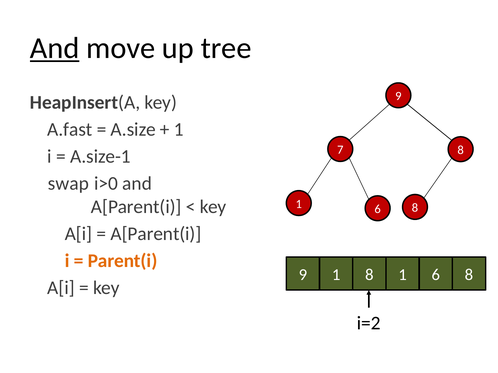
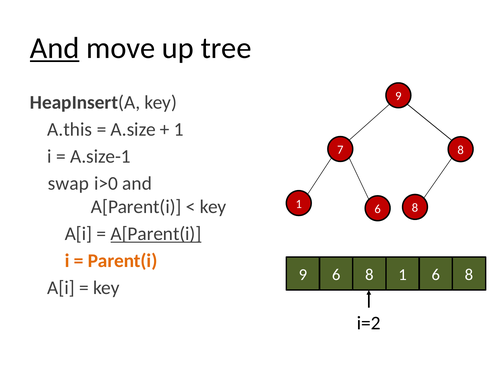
A.fast: A.fast -> A.this
A[Parent(i at (156, 234) underline: none -> present
9 1: 1 -> 6
